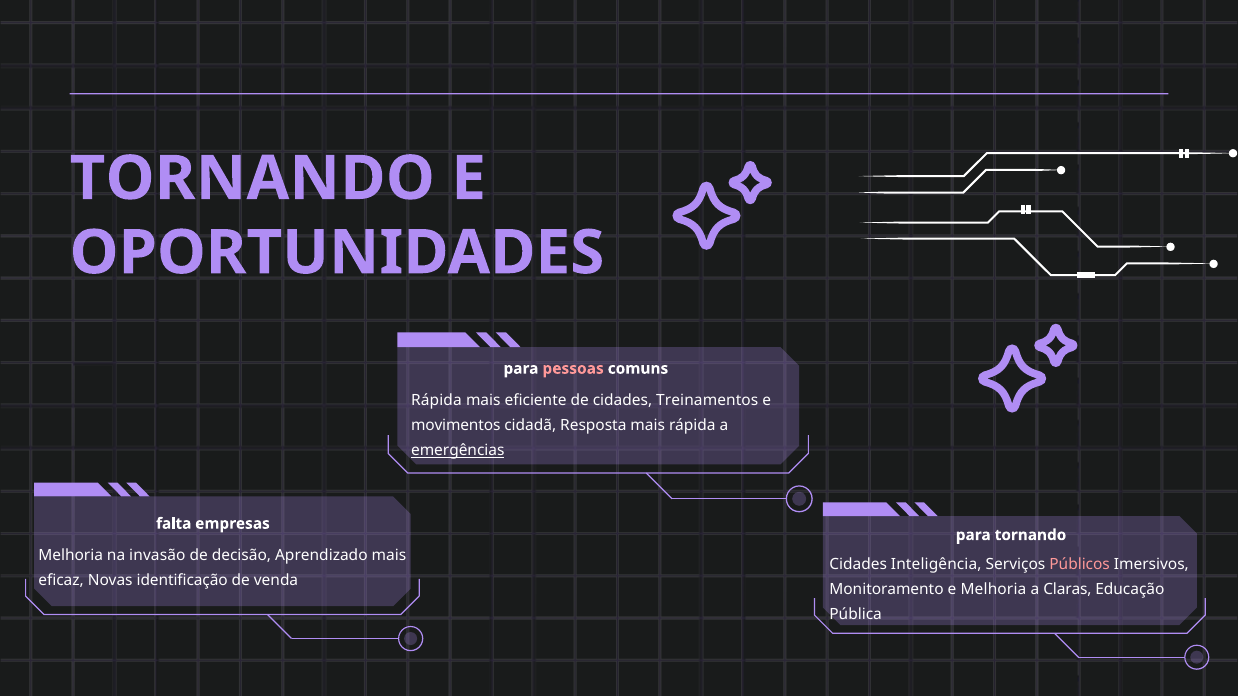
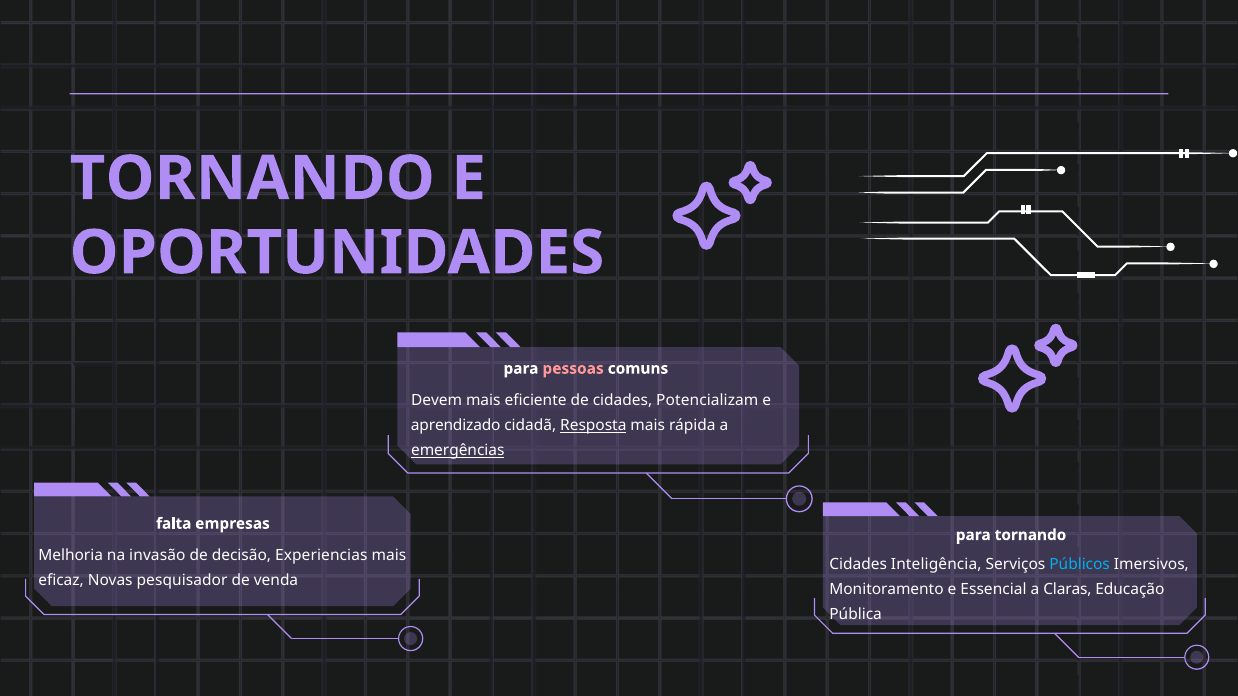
Rápida at (436, 401): Rápida -> Devem
Treinamentos: Treinamentos -> Potencializam
movimentos: movimentos -> aprendizado
Resposta underline: none -> present
Aprendizado: Aprendizado -> Experiencias
Públicos colour: pink -> light blue
identificação: identificação -> pesquisador
e Melhoria: Melhoria -> Essencial
